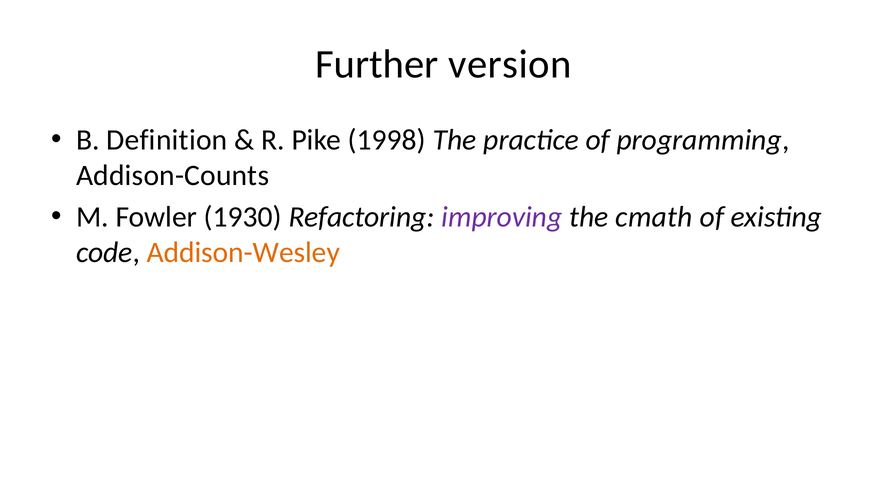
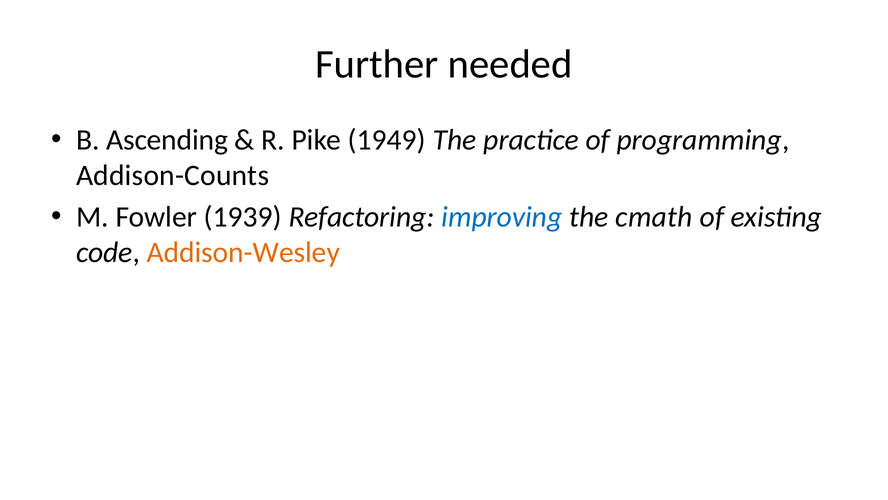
version: version -> needed
Definition: Definition -> Ascending
1998: 1998 -> 1949
1930: 1930 -> 1939
improving colour: purple -> blue
